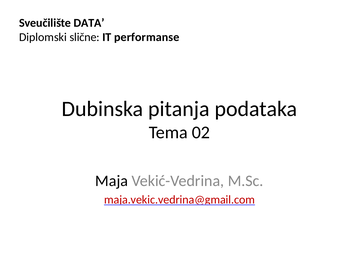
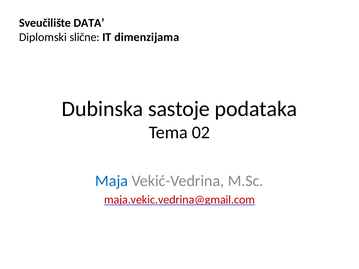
performanse: performanse -> dimenzijama
pitanja: pitanja -> sastoje
Maja colour: black -> blue
